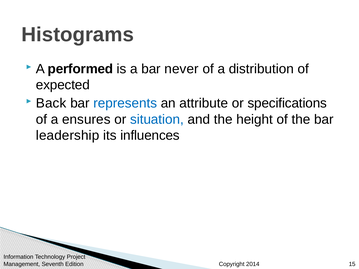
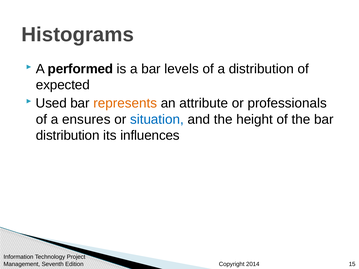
never: never -> levels
Back: Back -> Used
represents colour: blue -> orange
specifications: specifications -> professionals
leadership at (68, 136): leadership -> distribution
